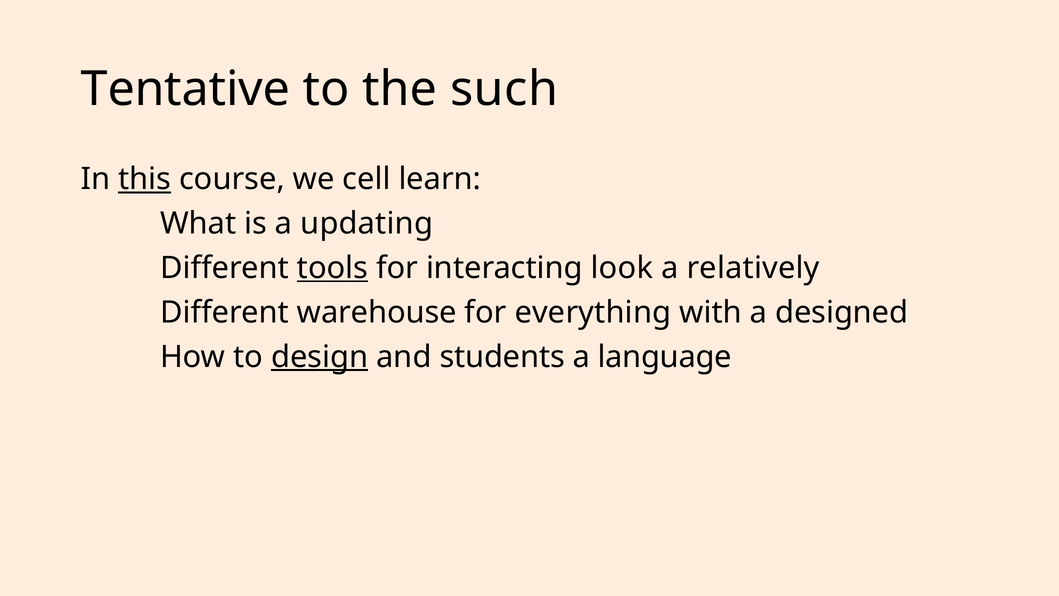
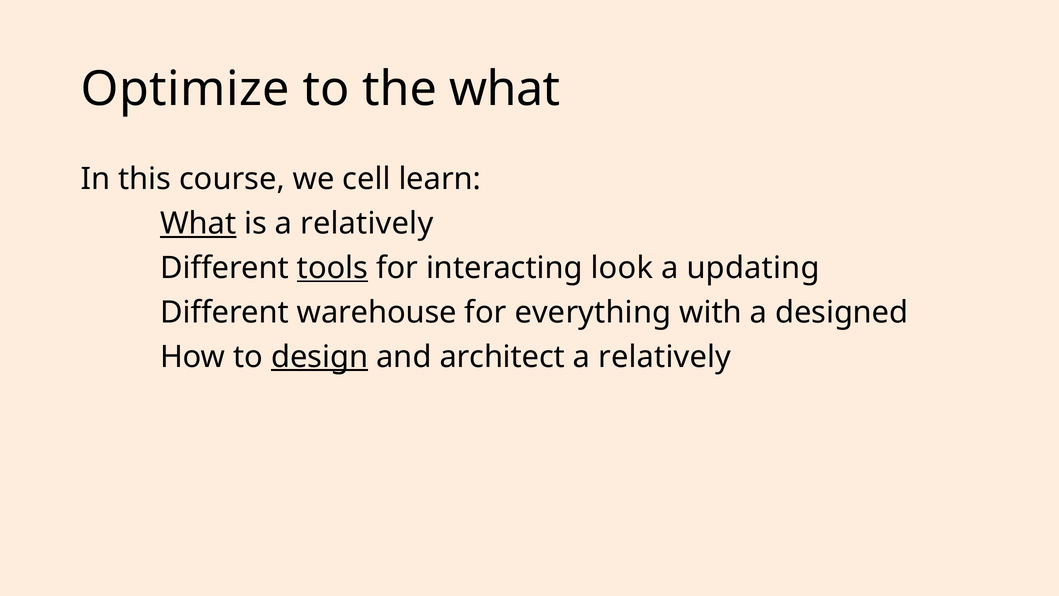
Tentative: Tentative -> Optimize
the such: such -> what
this underline: present -> none
What at (198, 223) underline: none -> present
is a updating: updating -> relatively
relatively: relatively -> updating
students: students -> architect
language at (665, 357): language -> relatively
